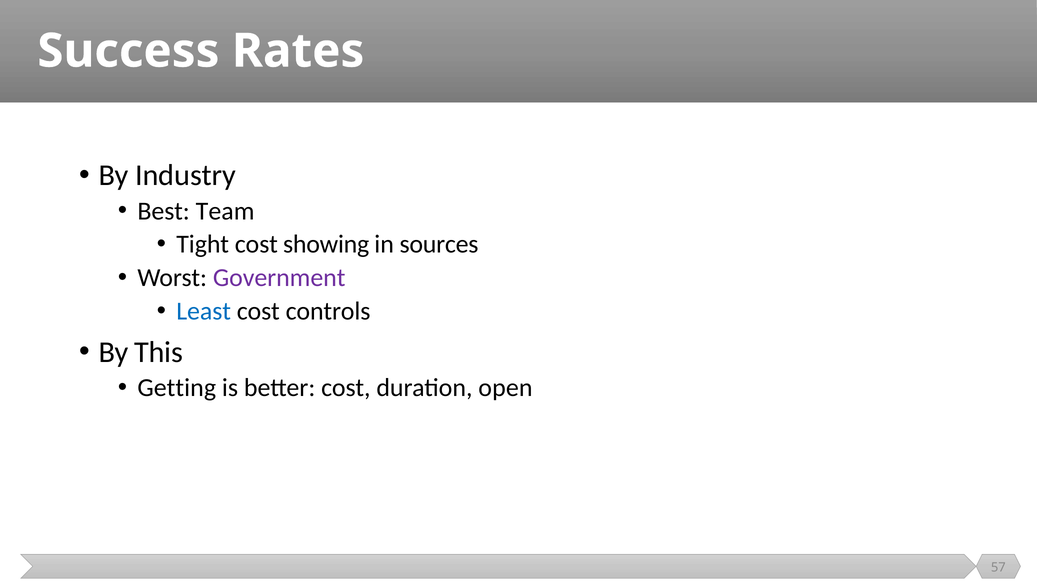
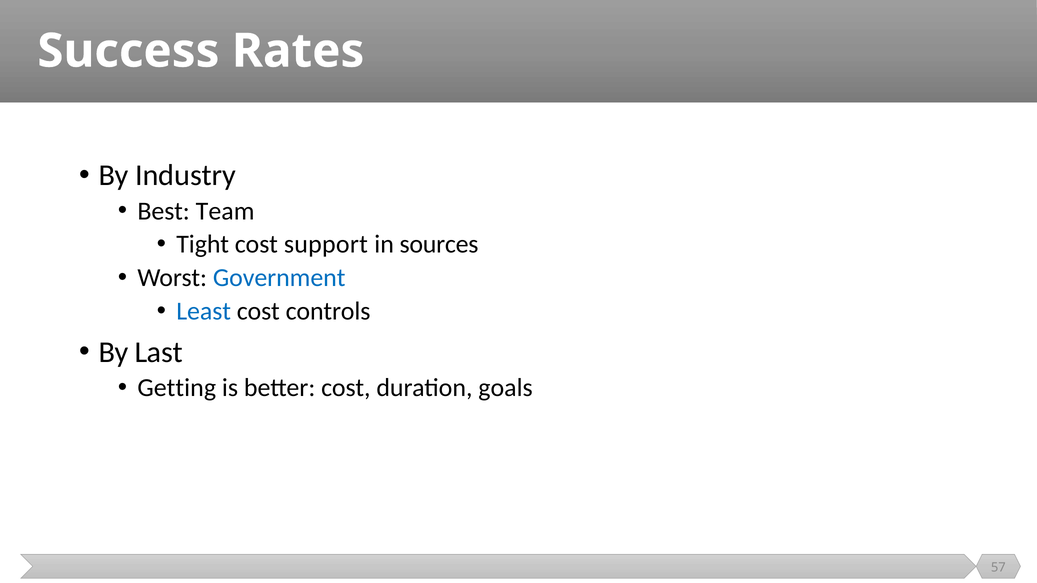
showing: showing -> support
Government colour: purple -> blue
This: This -> Last
open: open -> goals
